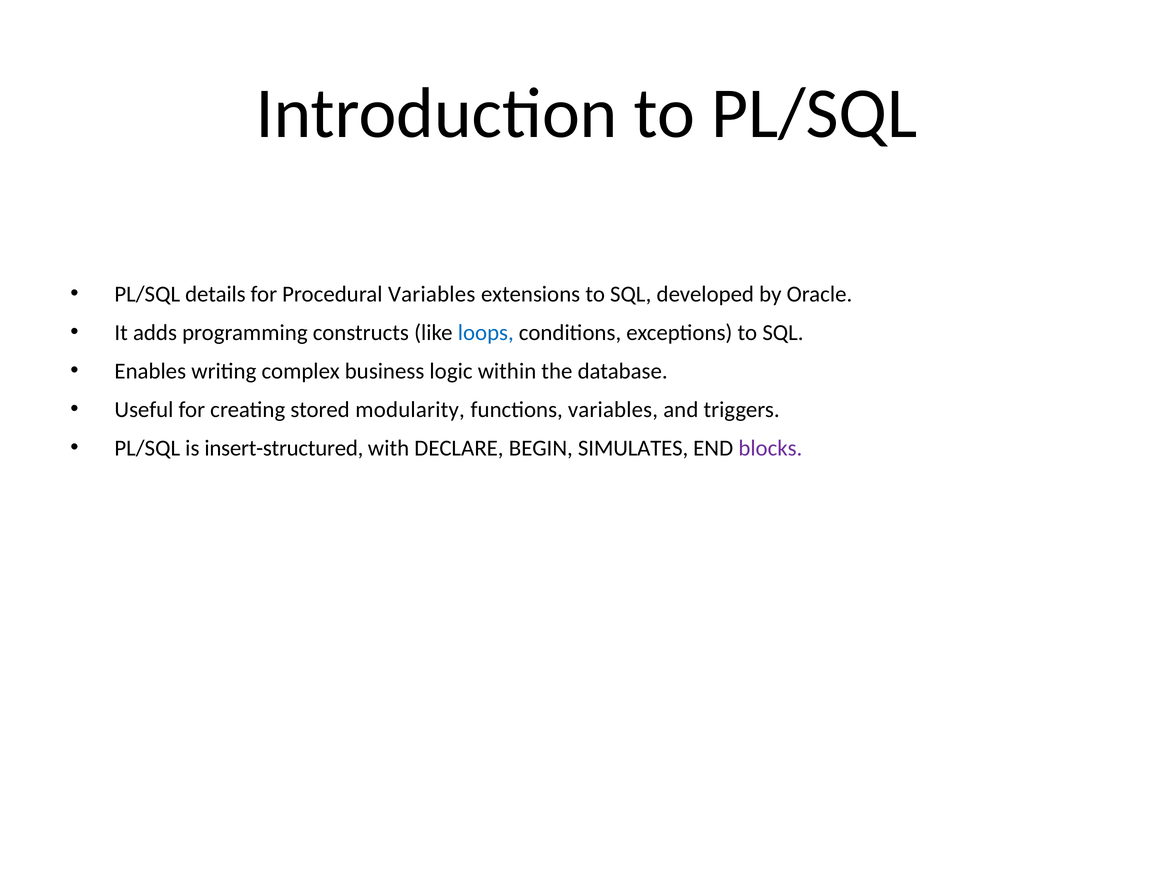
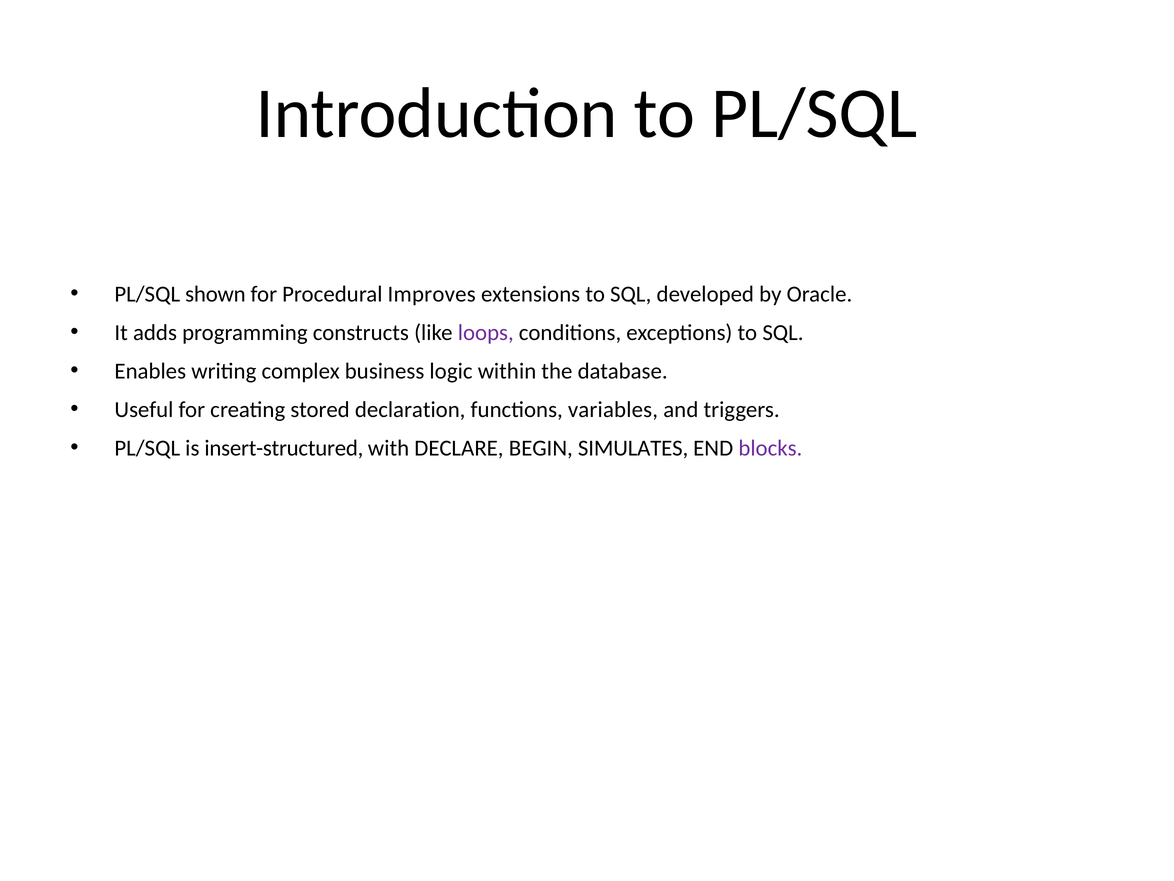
details: details -> shown
Procedural Variables: Variables -> Improves
loops colour: blue -> purple
modularity: modularity -> declaration
